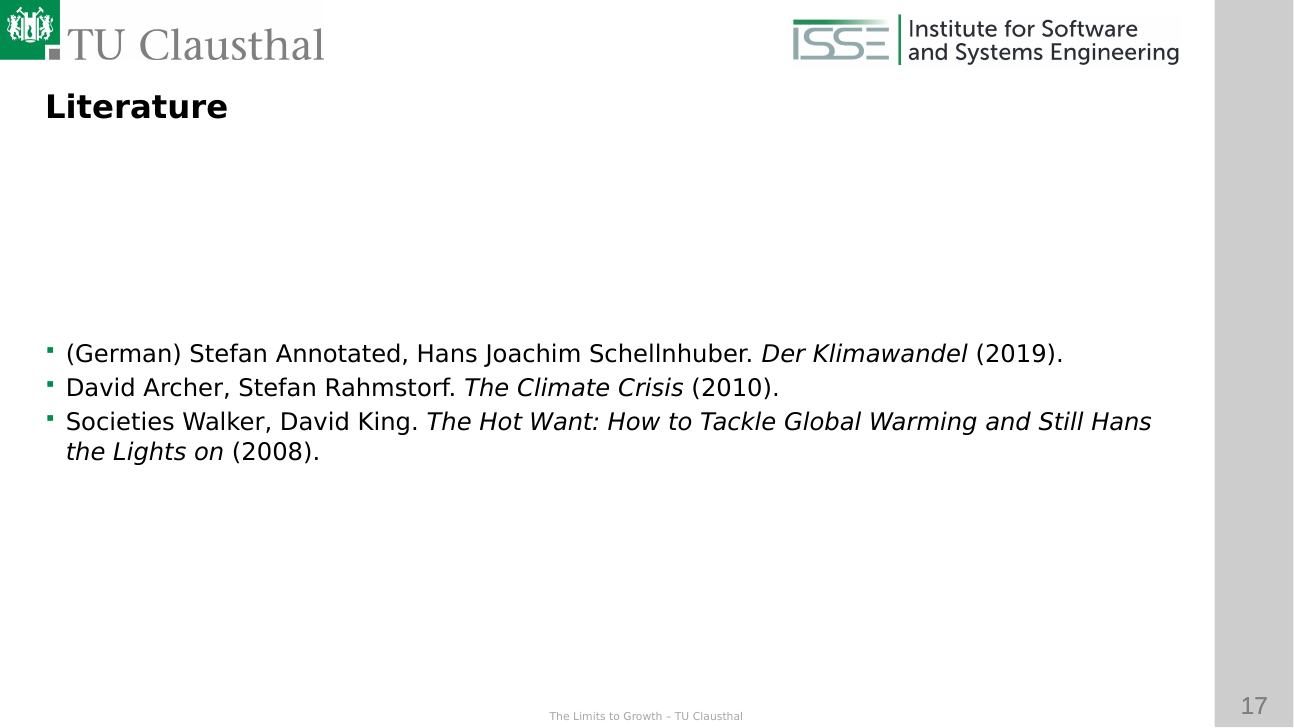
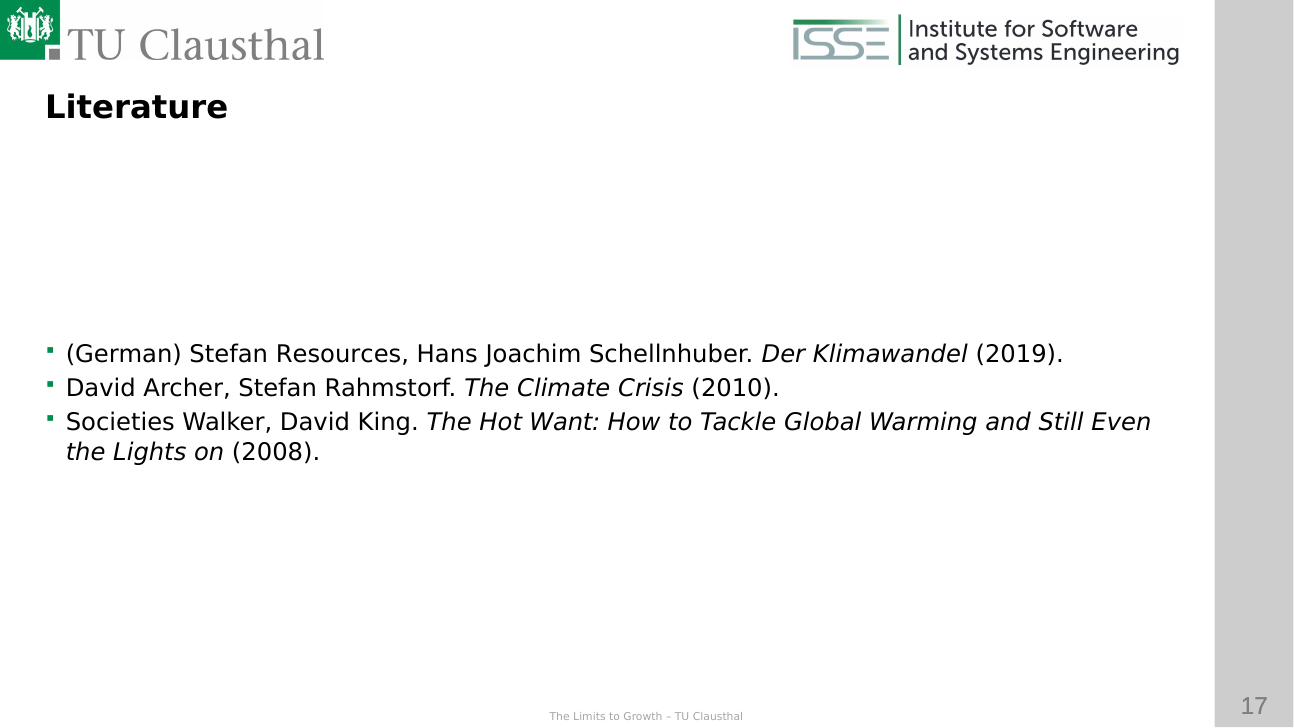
Annotated: Annotated -> Resources
Still Hans: Hans -> Even
